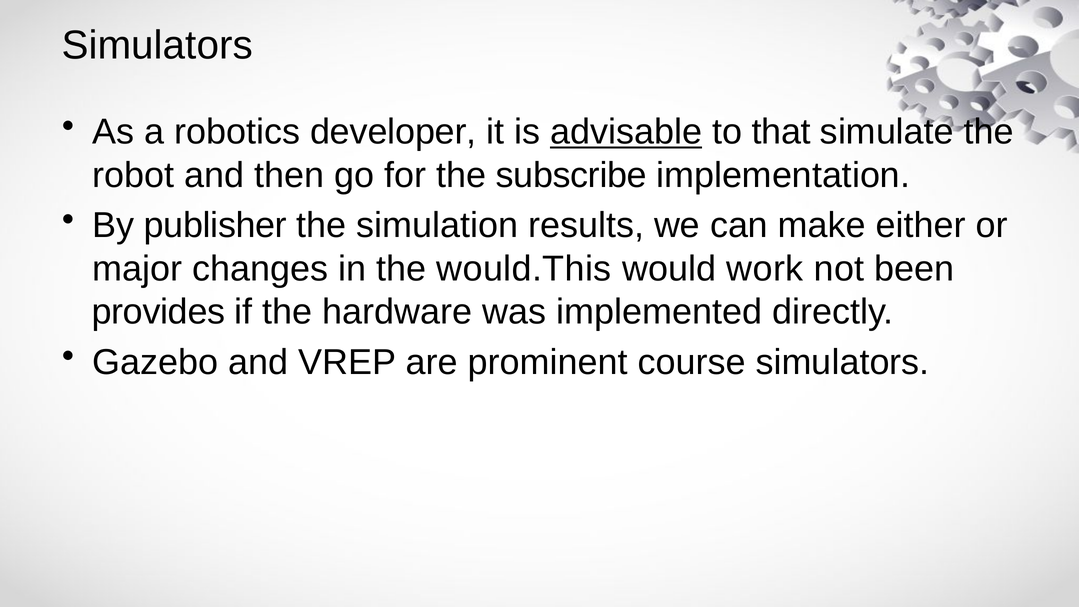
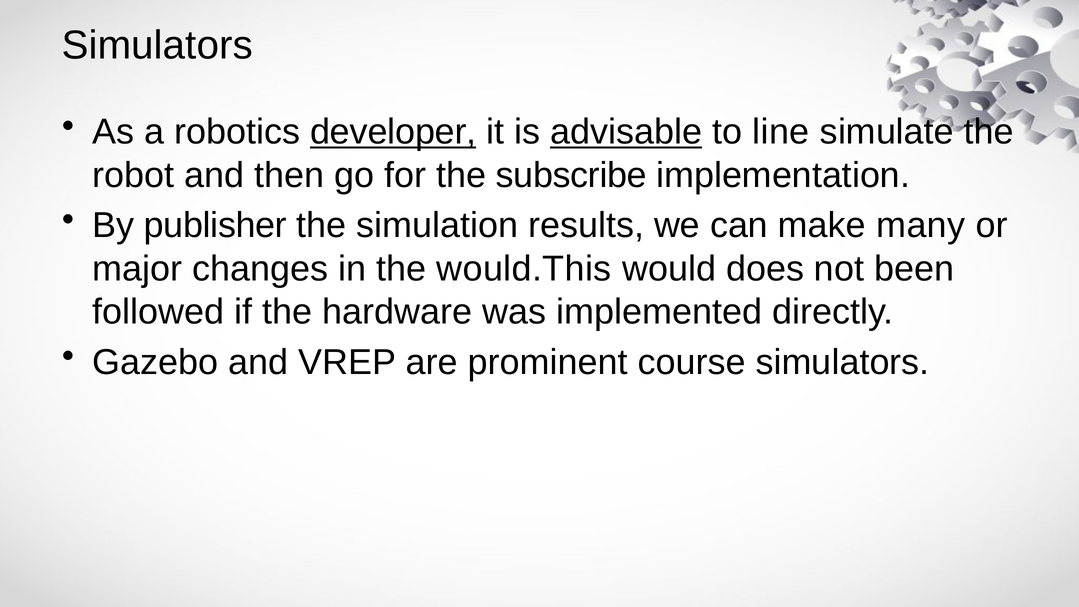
developer underline: none -> present
that: that -> line
either: either -> many
work: work -> does
provides: provides -> followed
